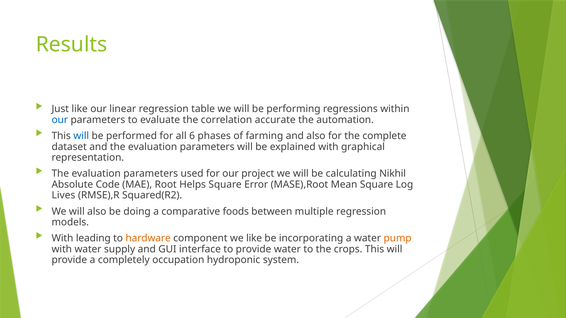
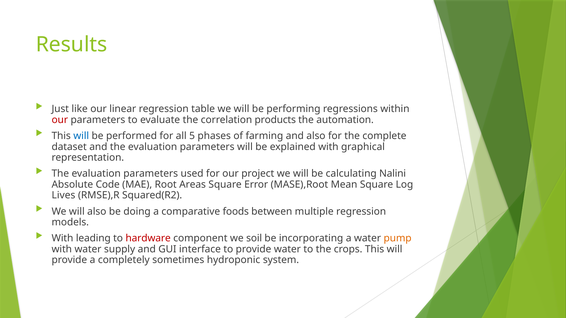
our at (60, 120) colour: blue -> red
accurate: accurate -> products
6: 6 -> 5
Nikhil: Nikhil -> Nalini
Helps: Helps -> Areas
hardware colour: orange -> red
we like: like -> soil
occupation: occupation -> sometimes
